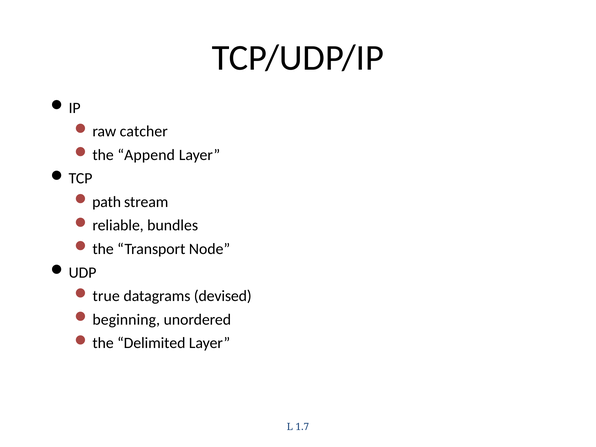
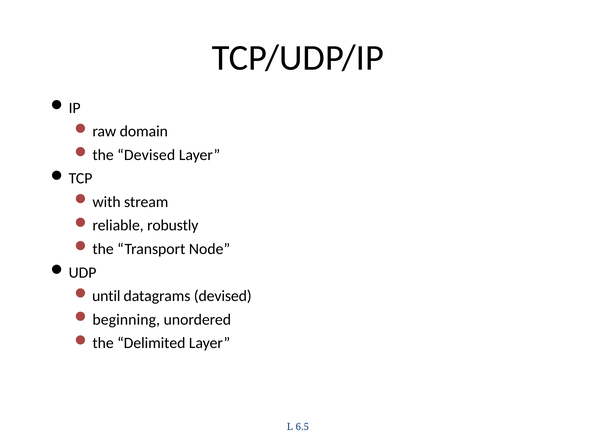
catcher: catcher -> domain
the Append: Append -> Devised
path: path -> with
bundles: bundles -> robustly
true: true -> until
1.7: 1.7 -> 6.5
